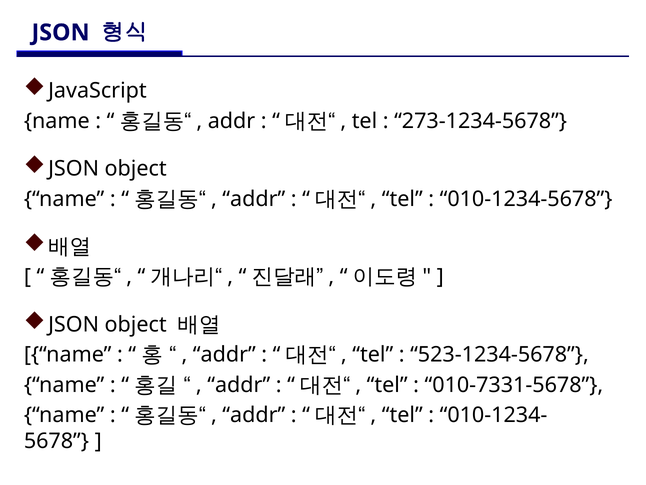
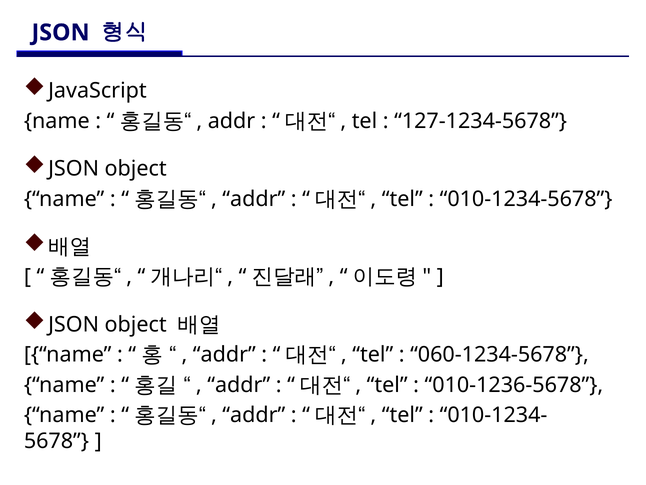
273-1234-5678: 273-1234-5678 -> 127-1234-5678
523-1234-5678: 523-1234-5678 -> 060-1234-5678
010-7331-5678: 010-7331-5678 -> 010-1236-5678
